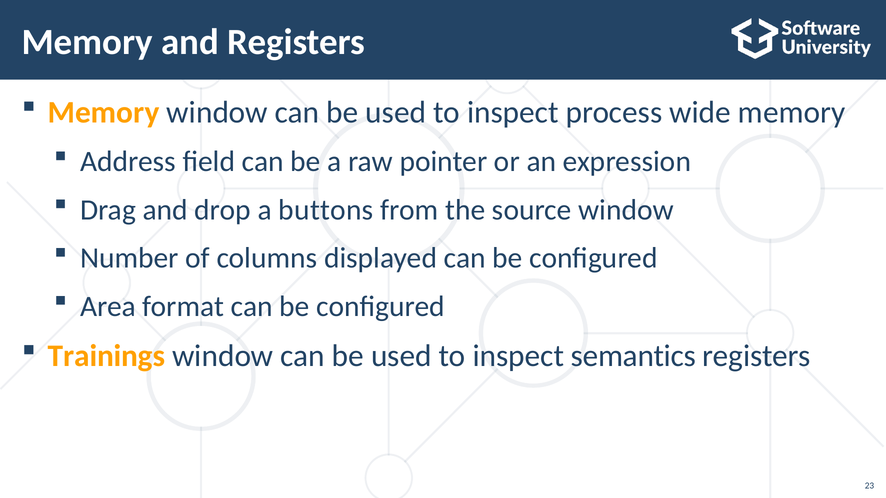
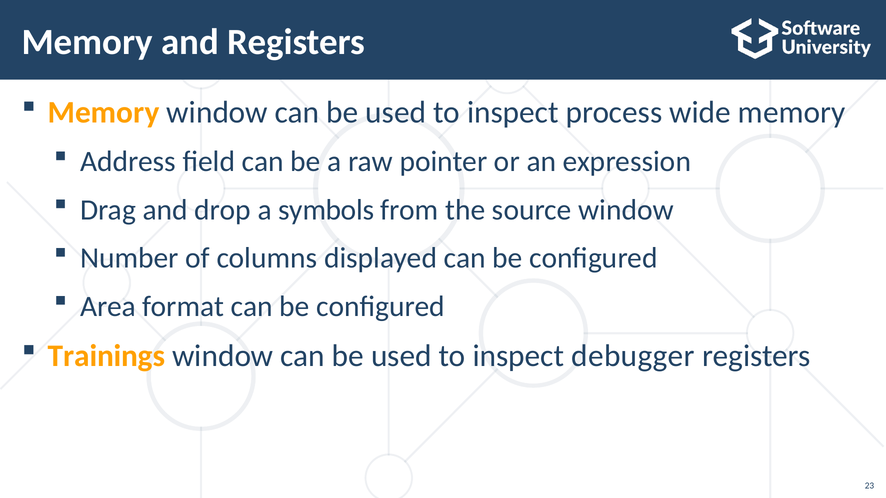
buttons: buttons -> symbols
semantics: semantics -> debugger
